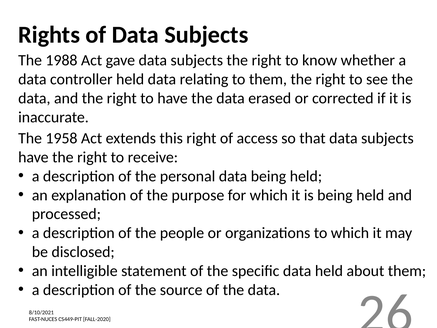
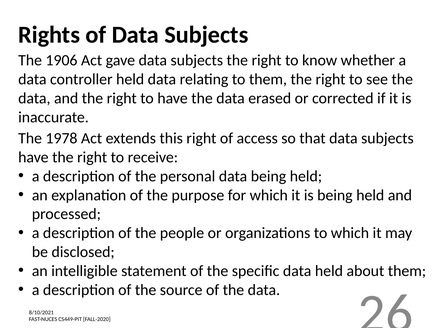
1988: 1988 -> 1906
1958: 1958 -> 1978
